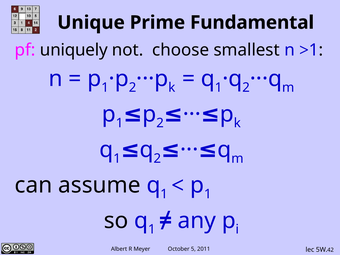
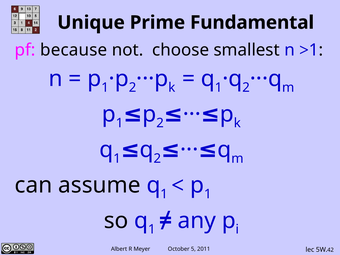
uniquely: uniquely -> because
